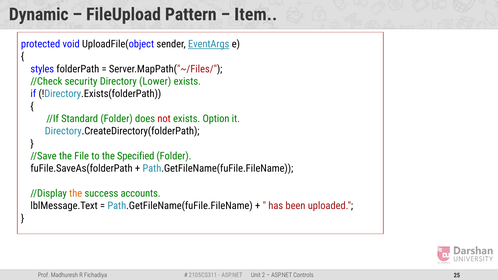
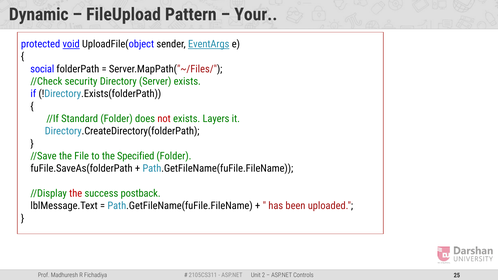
Item: Item -> Your
void underline: none -> present
styles: styles -> social
Lower: Lower -> Server
Option: Option -> Layers
the at (76, 194) colour: orange -> red
accounts: accounts -> postback
